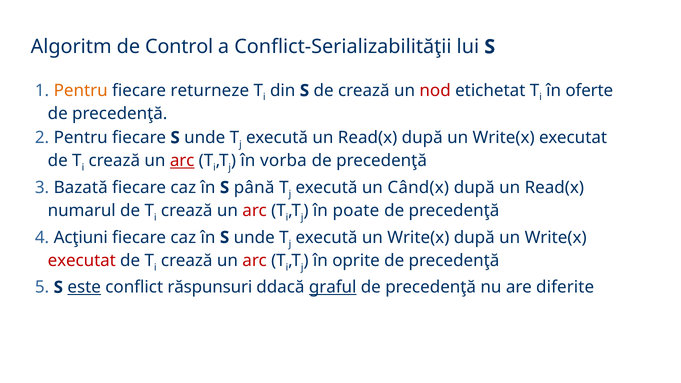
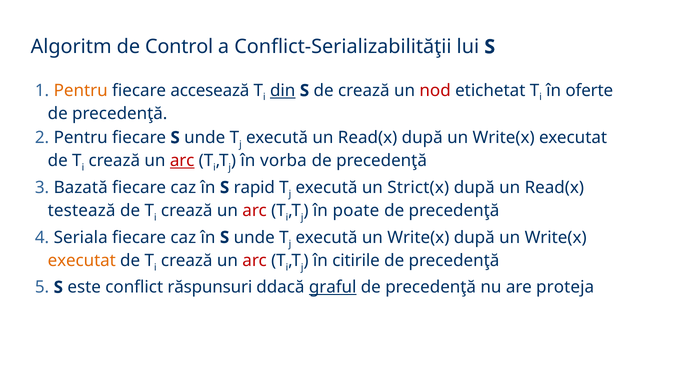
returneze: returneze -> accesează
din underline: none -> present
până: până -> rapid
Când(x: Când(x -> Strict(x
numarul: numarul -> testează
Acţiuni: Acţiuni -> Seriala
executat at (82, 261) colour: red -> orange
oprite: oprite -> citirile
este underline: present -> none
diferite: diferite -> proteja
